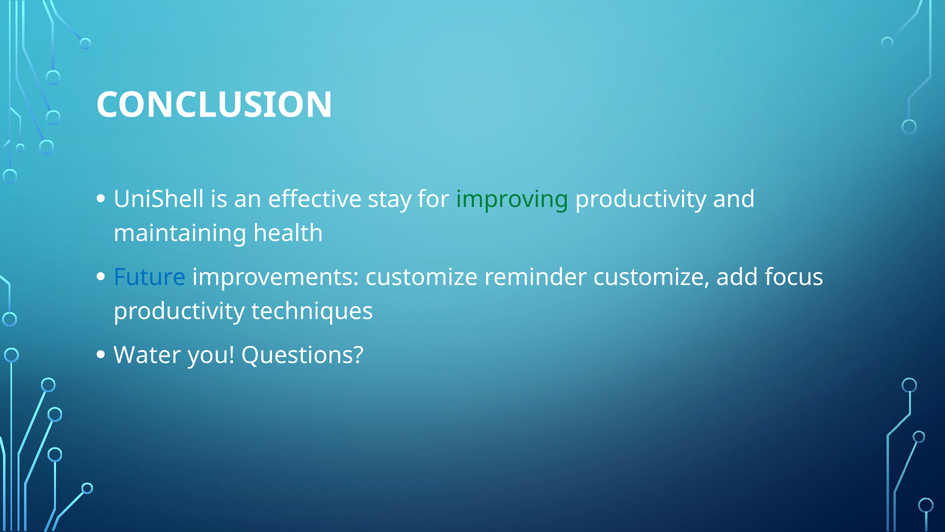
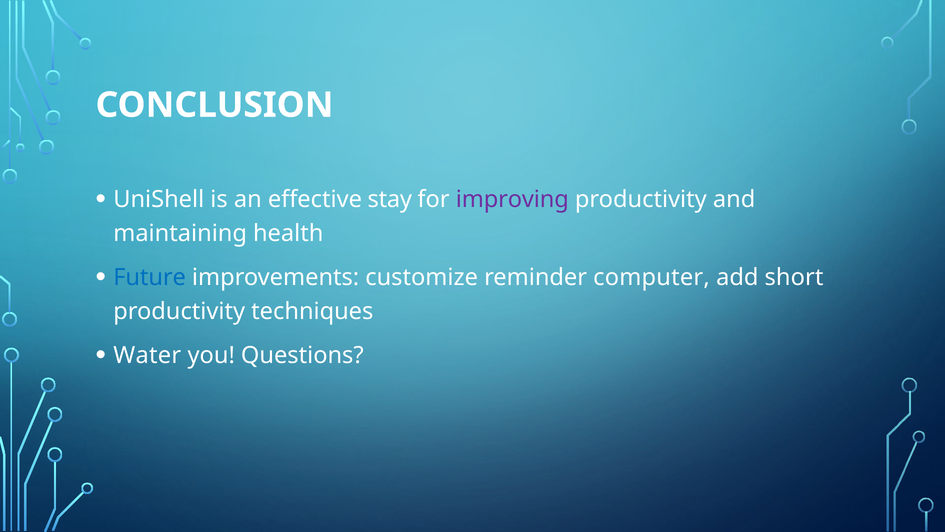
improving colour: green -> purple
reminder customize: customize -> computer
focus: focus -> short
